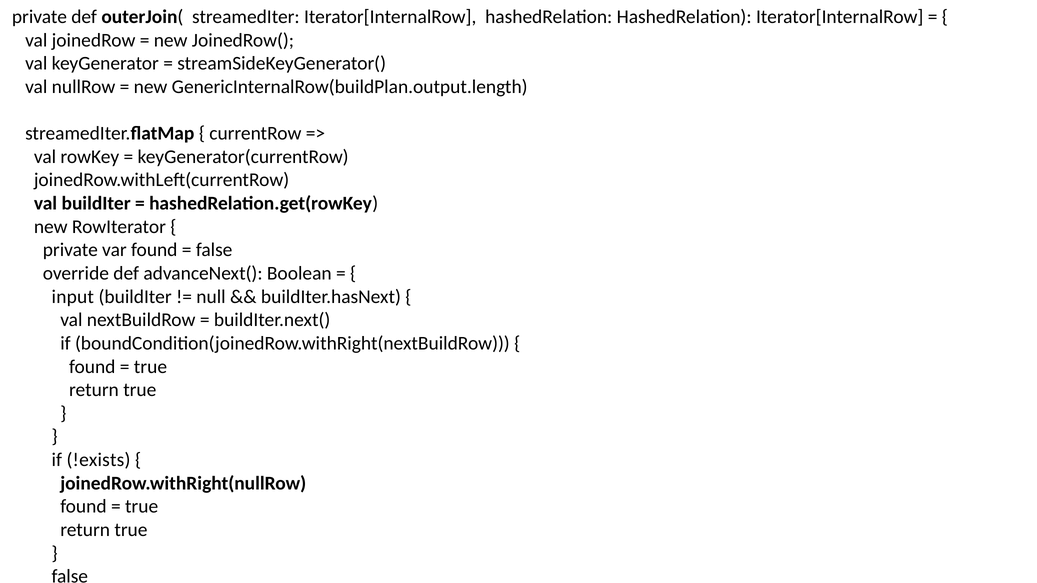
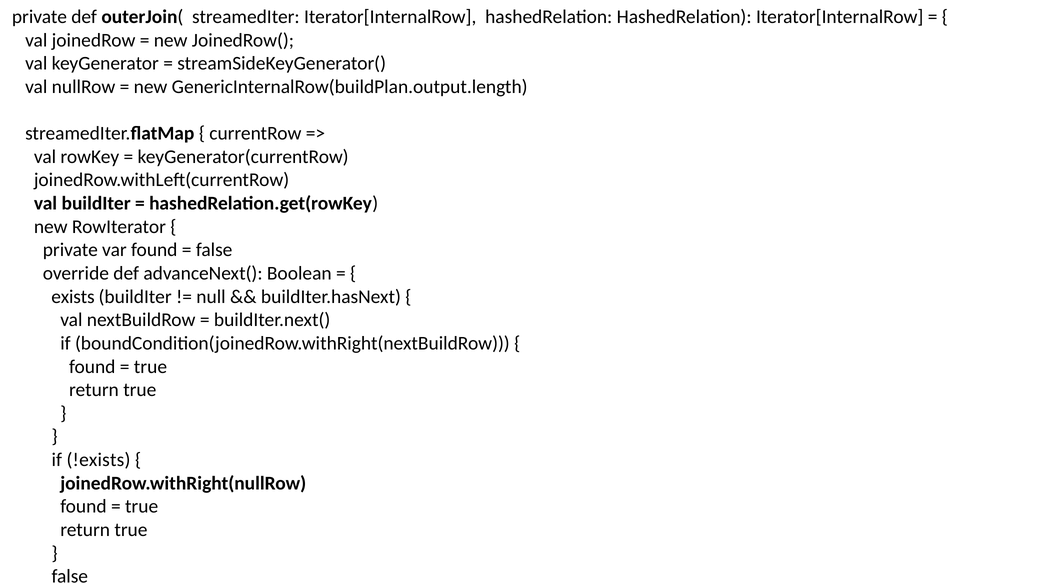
input: input -> exists
